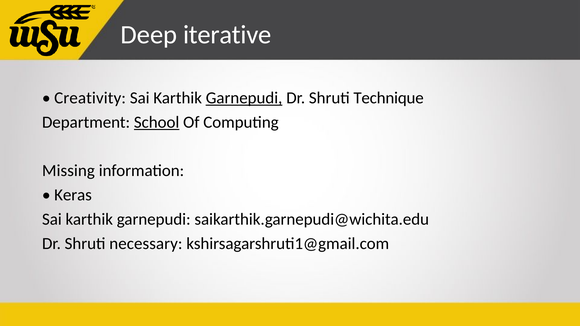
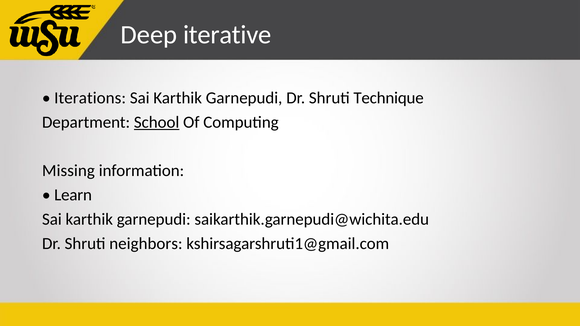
Creativity: Creativity -> Iterations
Garnepudi at (244, 98) underline: present -> none
Keras: Keras -> Learn
necessary: necessary -> neighbors
